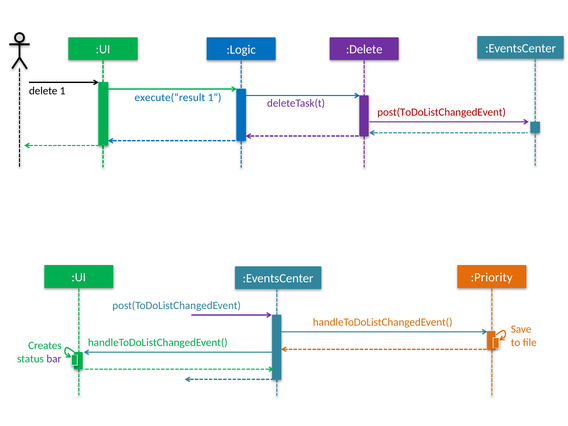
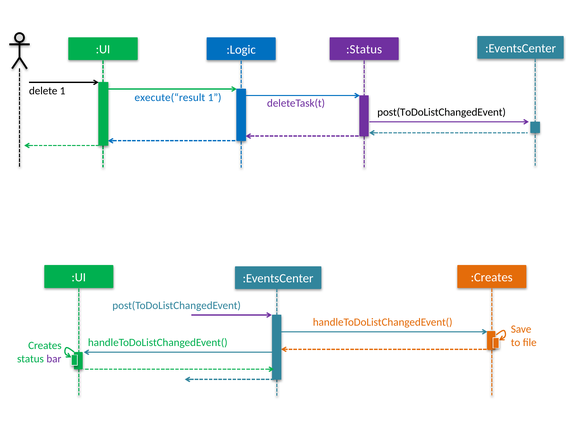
:Delete: :Delete -> :Status
post(ToDoListChangedEvent at (442, 112) colour: red -> black
:Priority: :Priority -> :Creates
